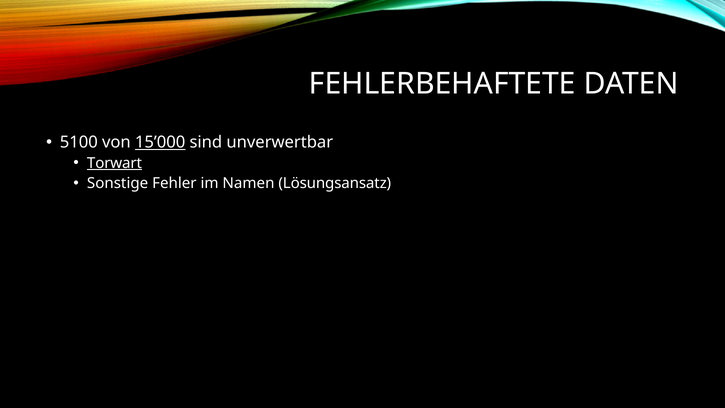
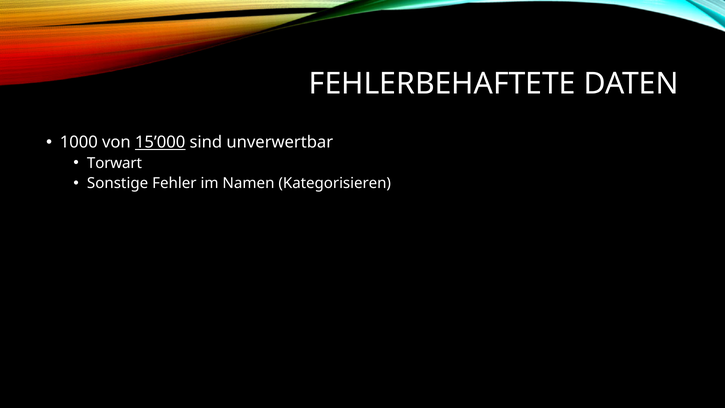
5100: 5100 -> 1000
Torwart underline: present -> none
Lösungsansatz: Lösungsansatz -> Kategorisieren
